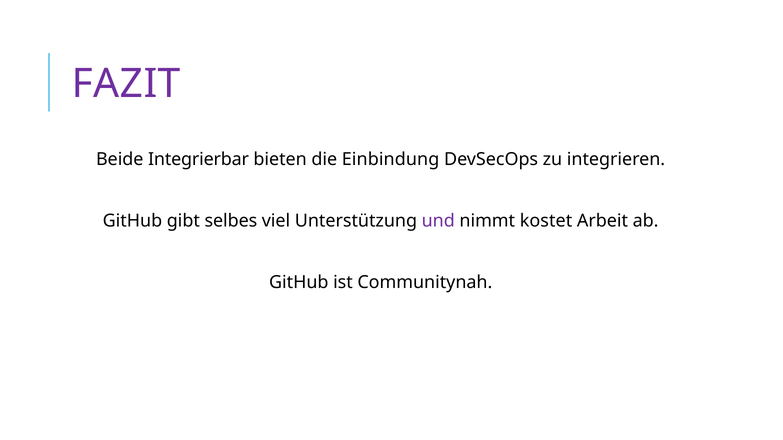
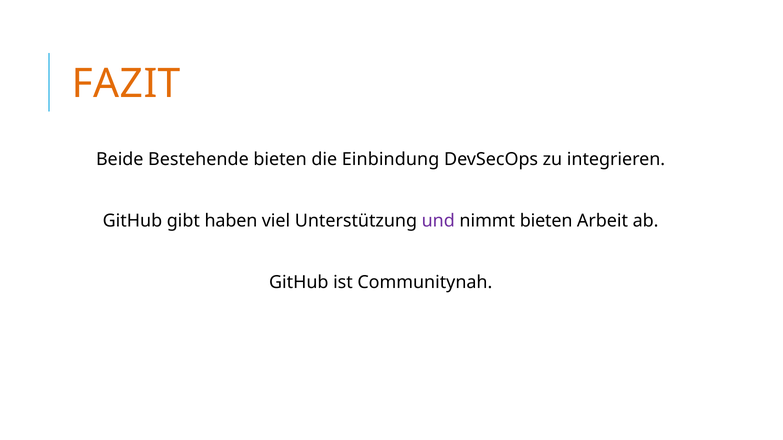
FAZIT colour: purple -> orange
Integrierbar: Integrierbar -> Bestehende
selbes: selbes -> haben
nimmt kostet: kostet -> bieten
